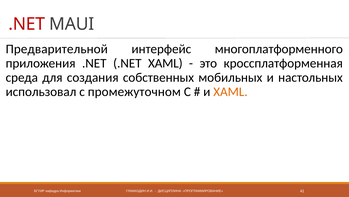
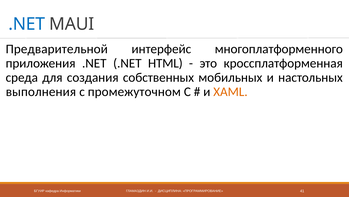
.NET at (27, 24) colour: red -> blue
.NET XAML: XAML -> HTML
использовал: использовал -> выполнения
